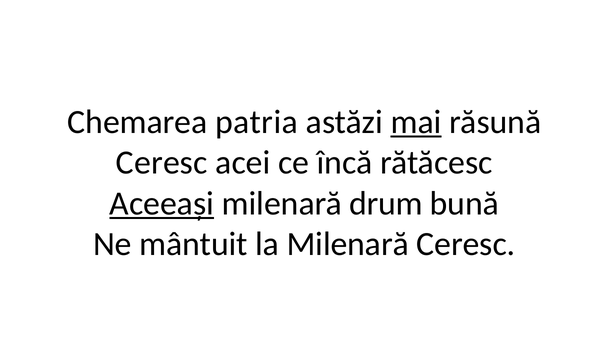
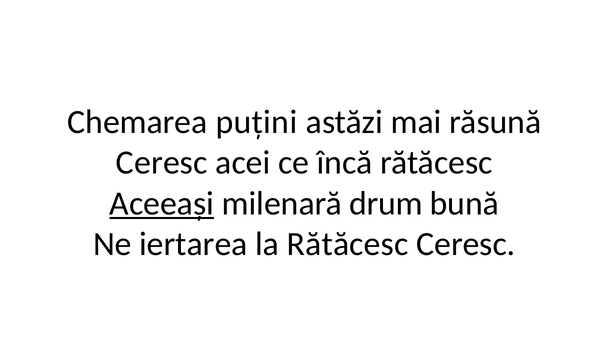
patria: patria -> puțini
mai underline: present -> none
mântuit: mântuit -> iertarea
la Milenară: Milenară -> Rătăcesc
